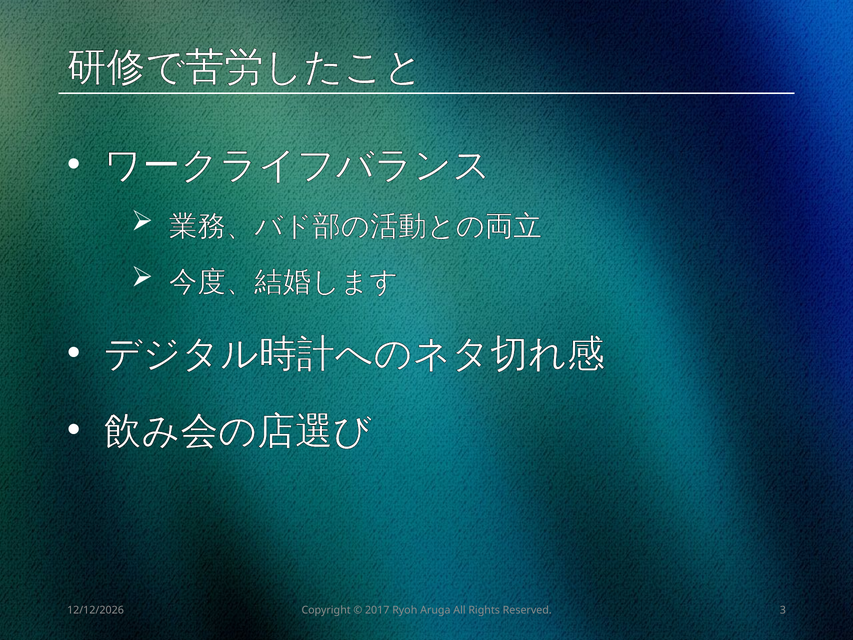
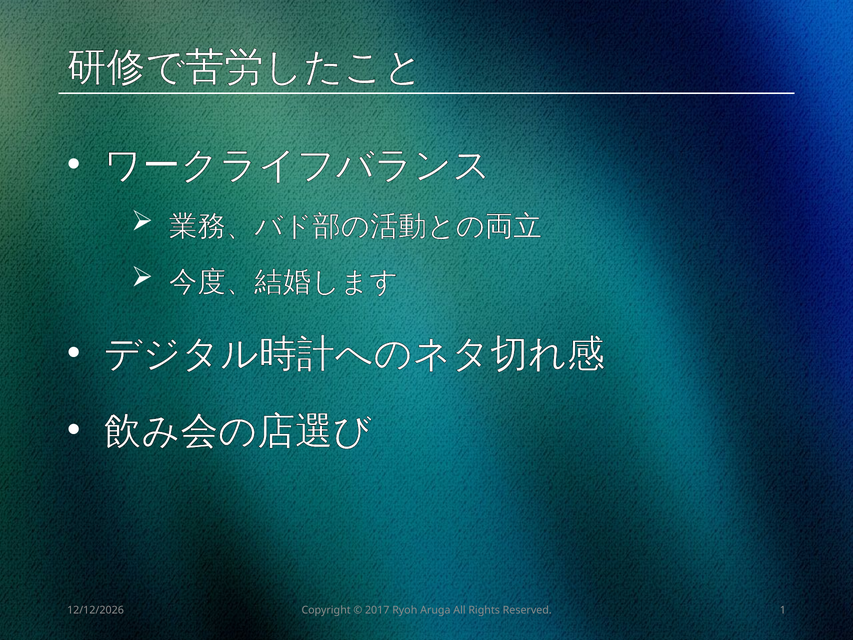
3: 3 -> 1
